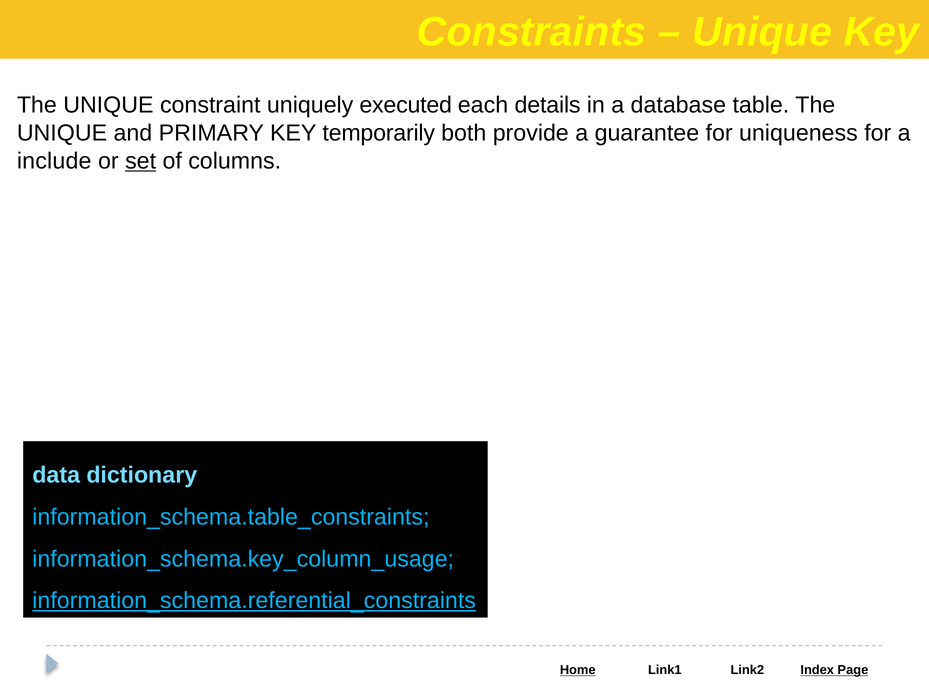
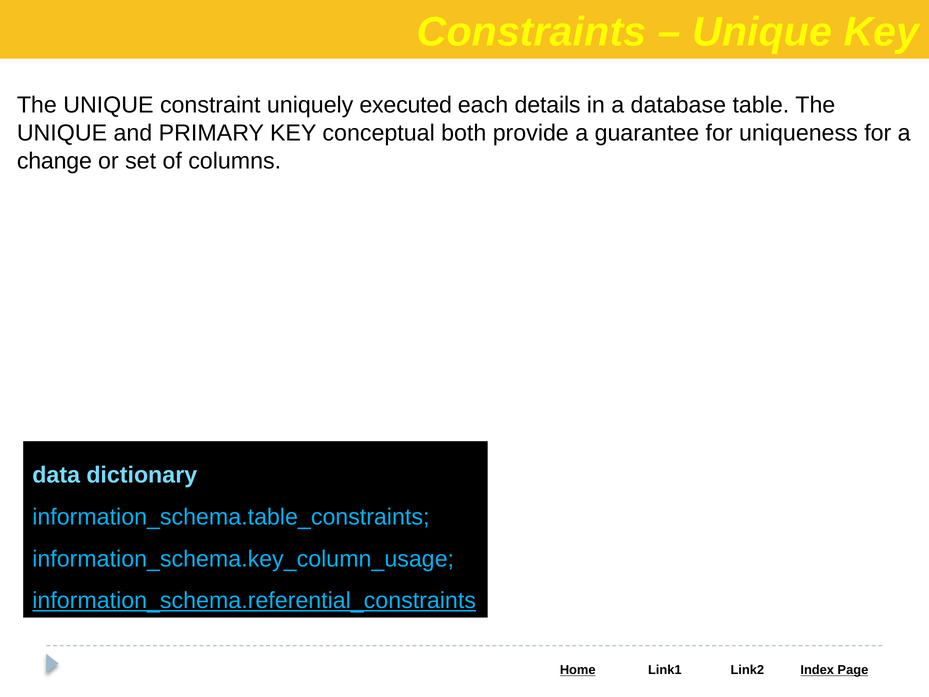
temporarily: temporarily -> conceptual
include: include -> change
set underline: present -> none
